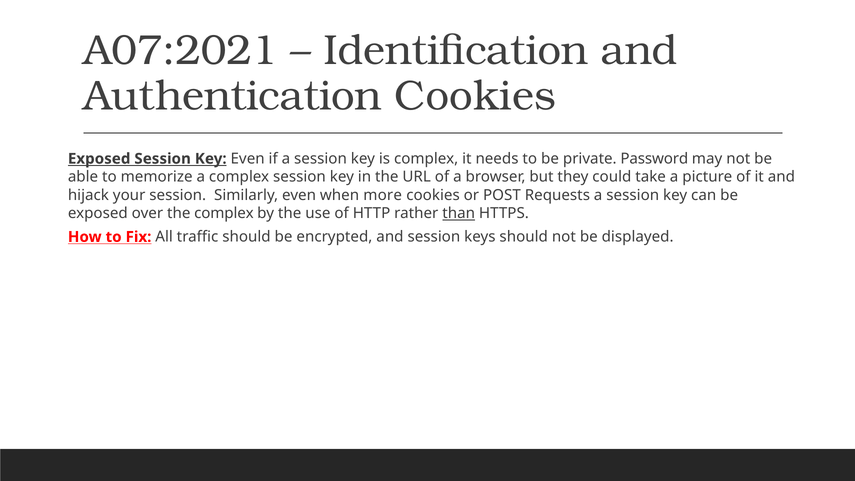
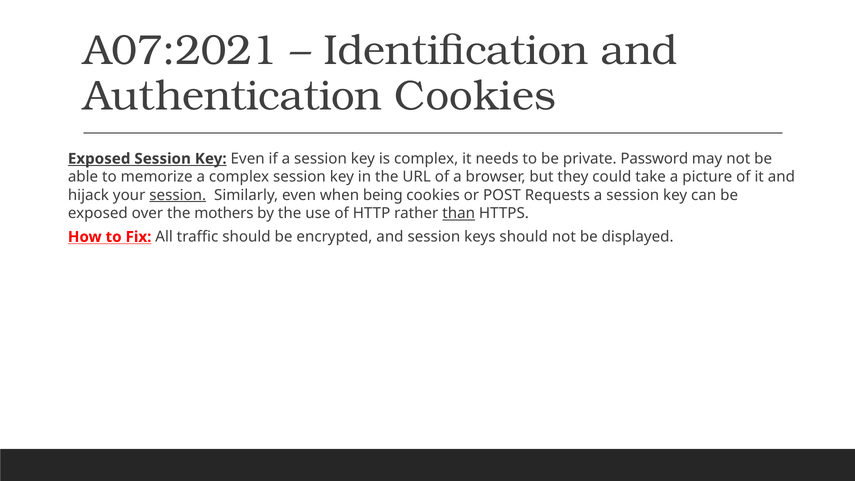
session at (178, 195) underline: none -> present
more: more -> being
the complex: complex -> mothers
